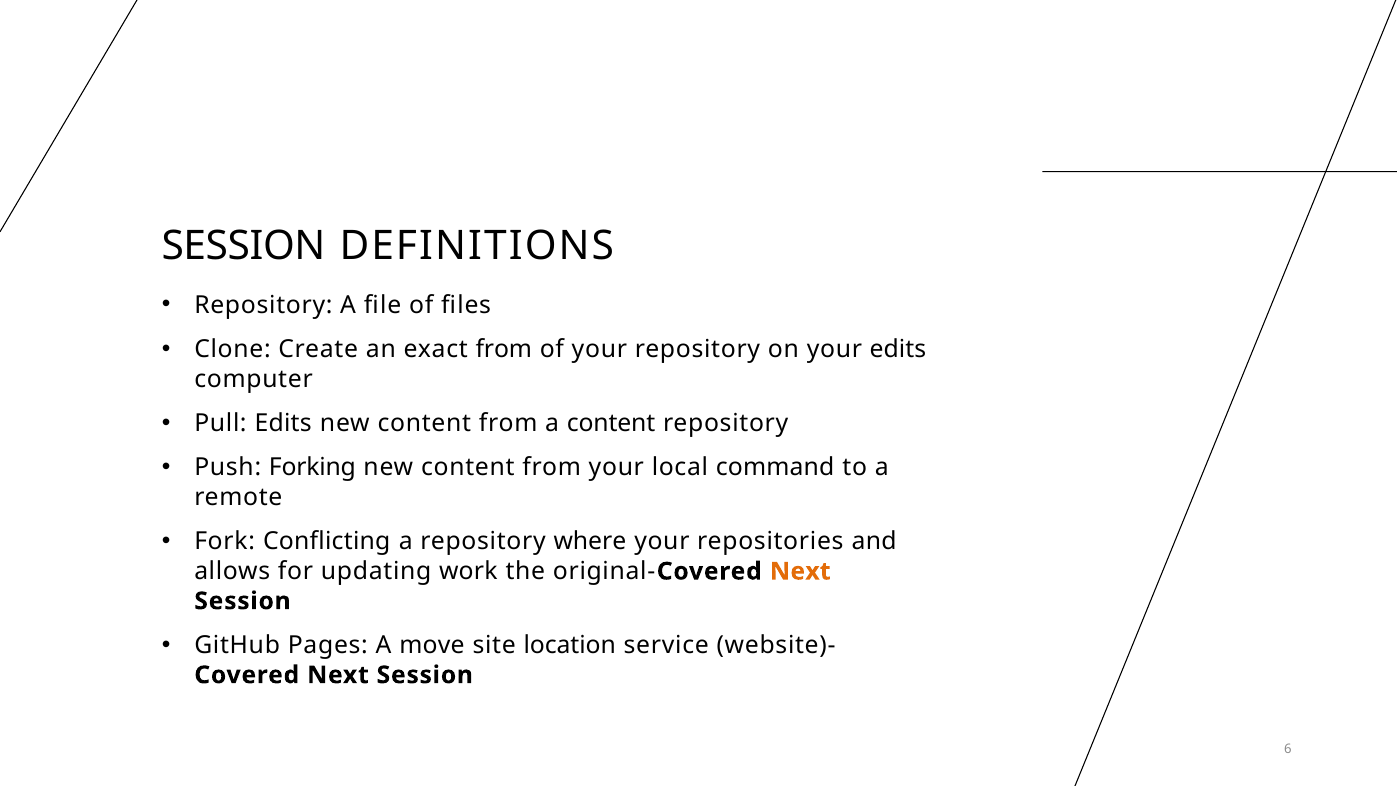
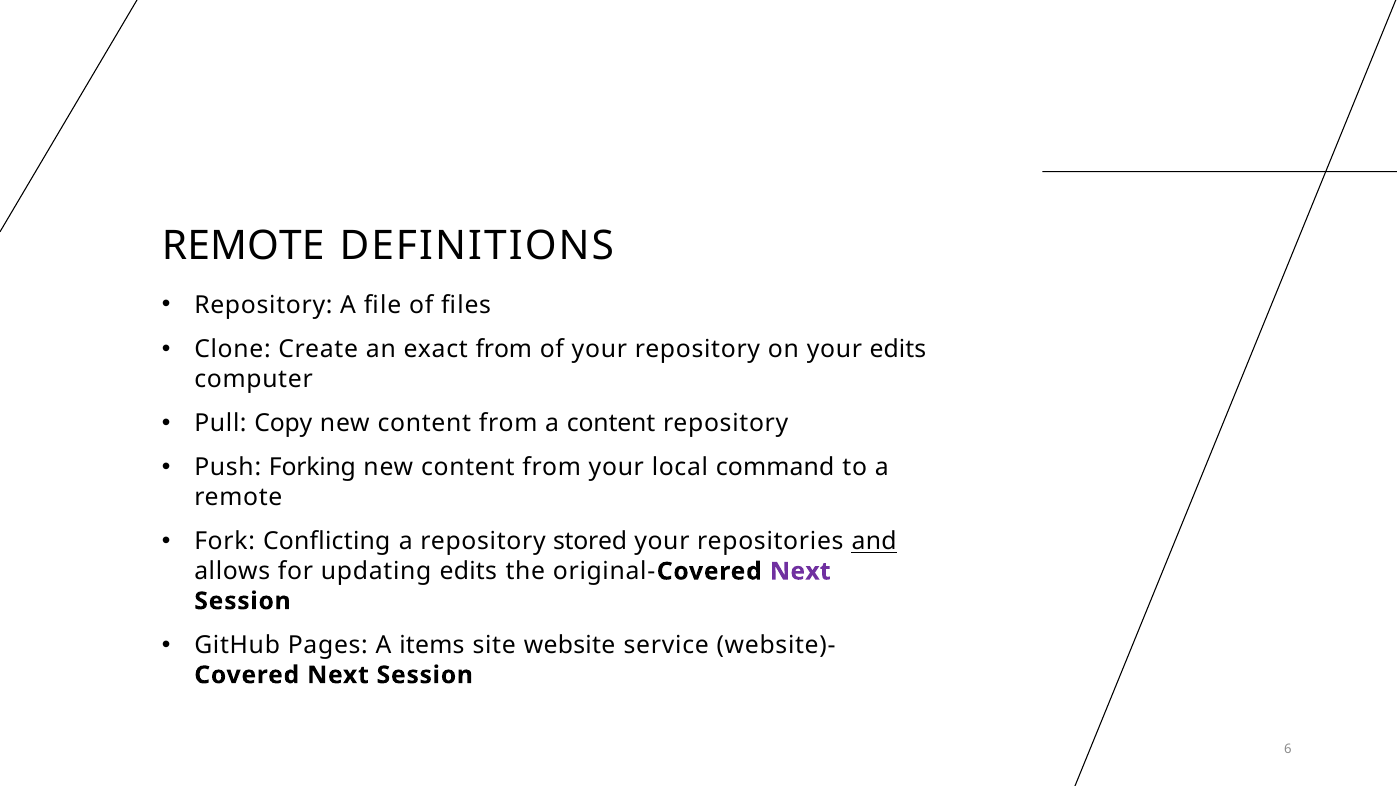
SESSION at (243, 246): SESSION -> REMOTE
Pull Edits: Edits -> Copy
where: where -> stored
and underline: none -> present
updating work: work -> edits
Next at (800, 571) colour: orange -> purple
move: move -> items
location: location -> website
